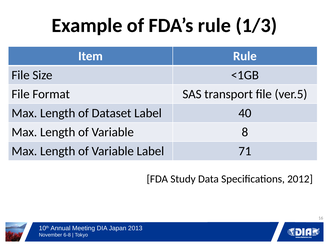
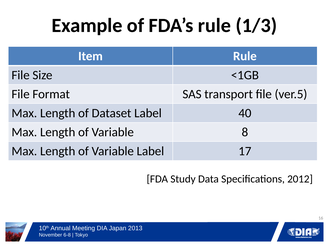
71: 71 -> 17
